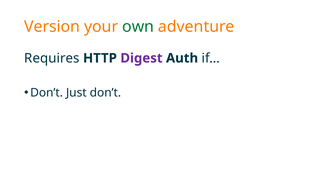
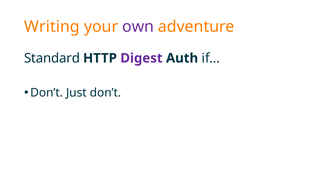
Version: Version -> Writing
own colour: green -> purple
Requires: Requires -> Standard
